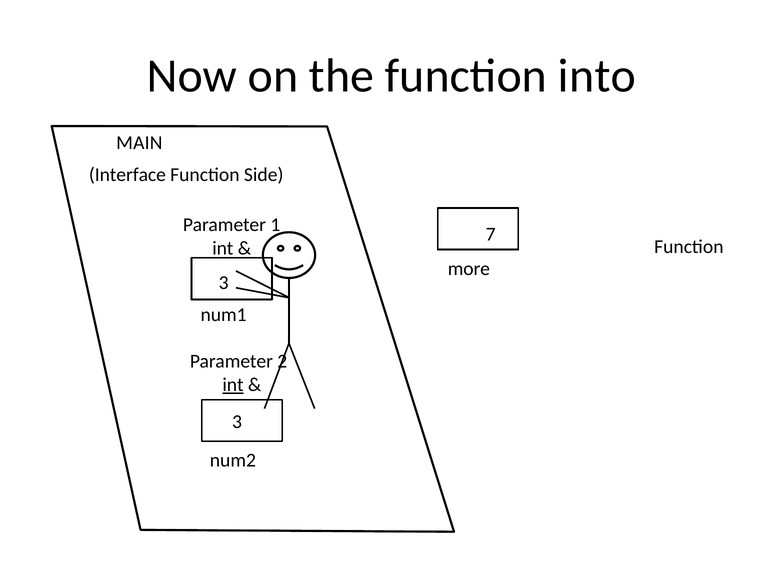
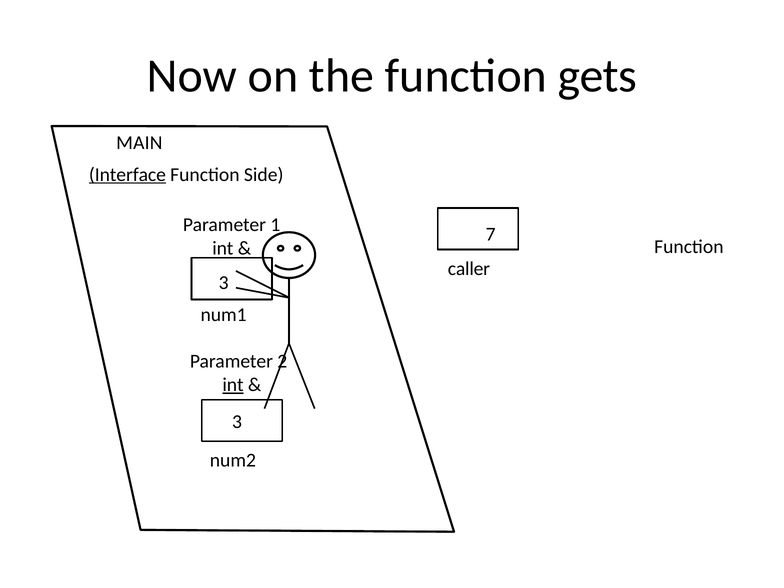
into: into -> gets
Interface underline: none -> present
more: more -> caller
